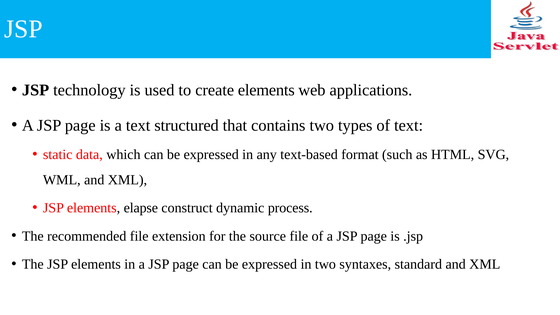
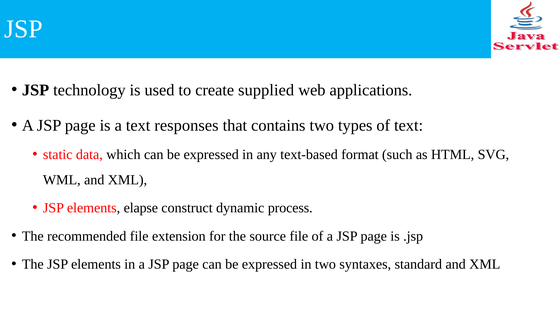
create elements: elements -> supplied
structured: structured -> responses
